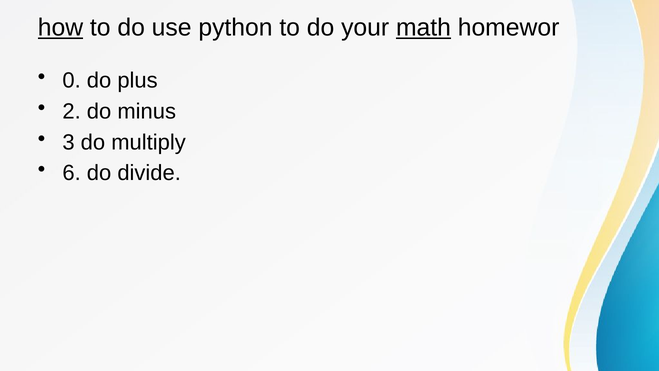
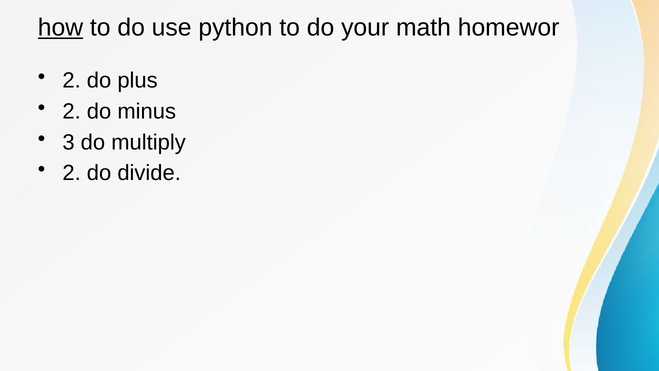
math underline: present -> none
0 at (72, 81): 0 -> 2
6 at (72, 173): 6 -> 2
